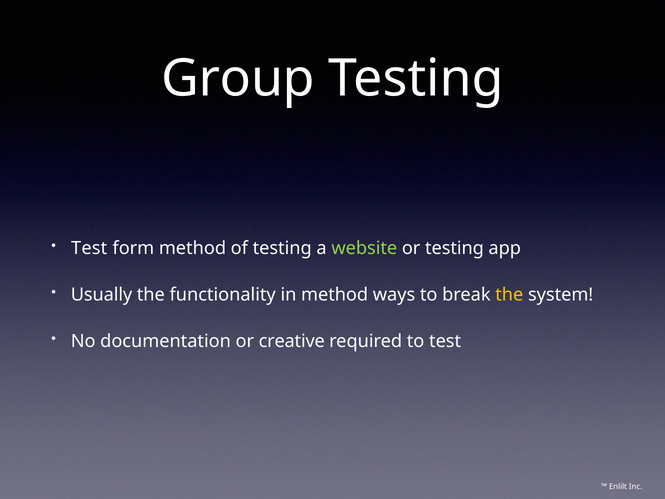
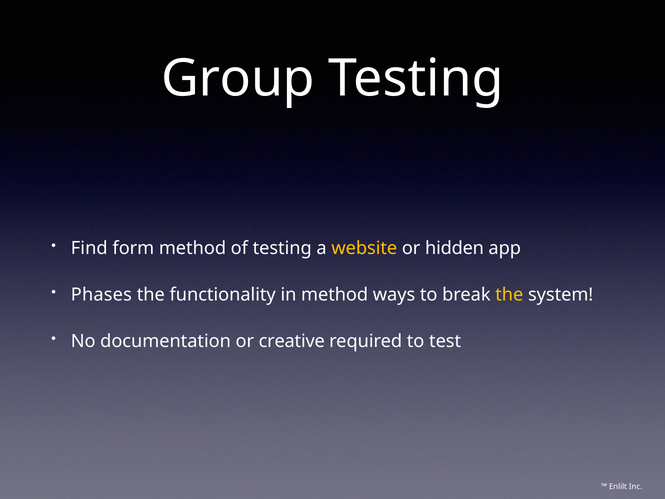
Test at (89, 248): Test -> Find
website colour: light green -> yellow
or testing: testing -> hidden
Usually: Usually -> Phases
